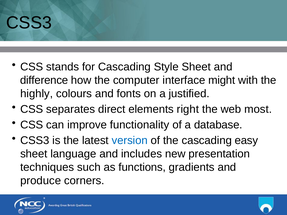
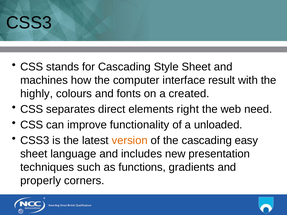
difference: difference -> machines
might: might -> result
justified: justified -> created
most: most -> need
database: database -> unloaded
version colour: blue -> orange
produce: produce -> properly
